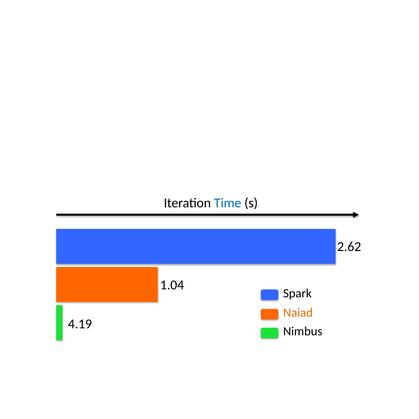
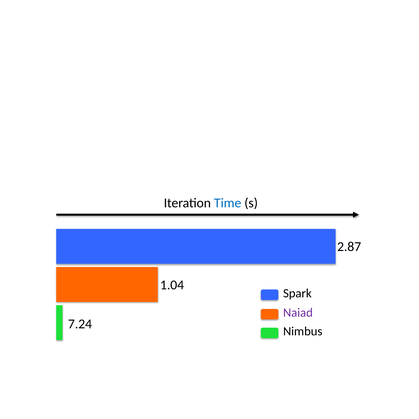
2.62: 2.62 -> 2.87
Naiad colour: orange -> purple
4.19: 4.19 -> 7.24
